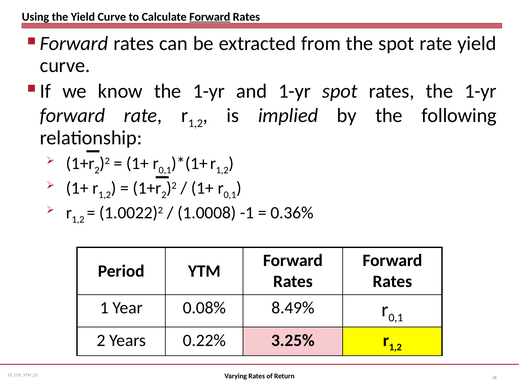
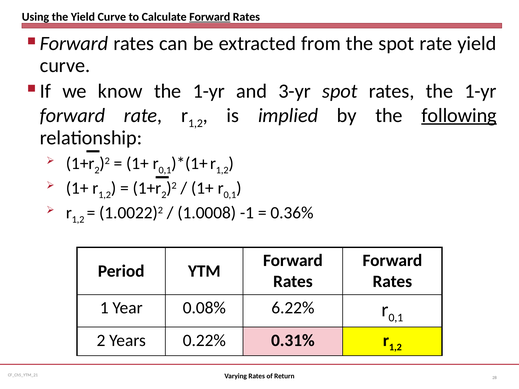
and 1-yr: 1-yr -> 3-yr
following underline: none -> present
8.49%: 8.49% -> 6.22%
3.25%: 3.25% -> 0.31%
